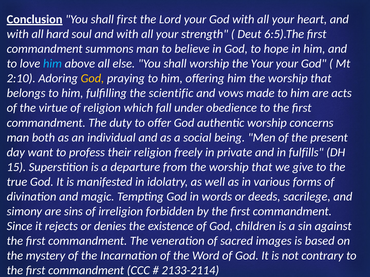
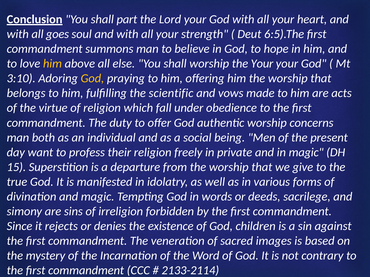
shall first: first -> part
hard: hard -> goes
him at (52, 64) colour: light blue -> yellow
2:10: 2:10 -> 3:10
in fulfills: fulfills -> magic
